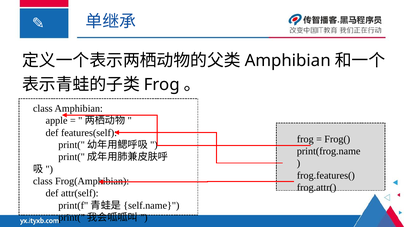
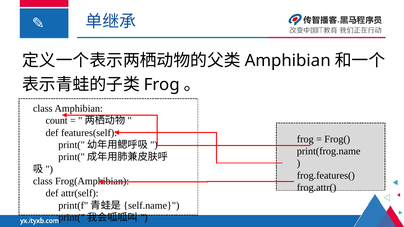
apple: apple -> count
